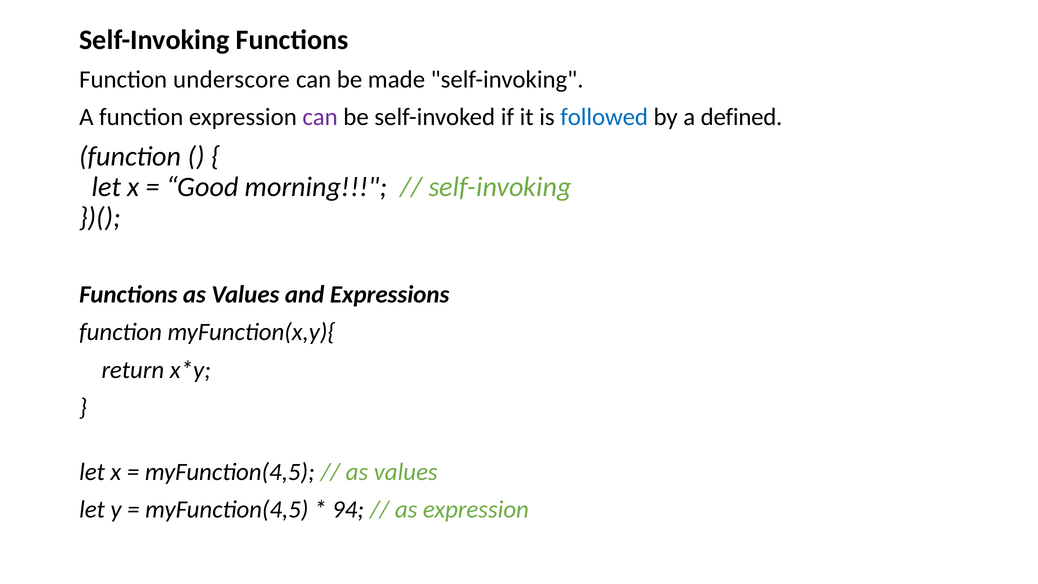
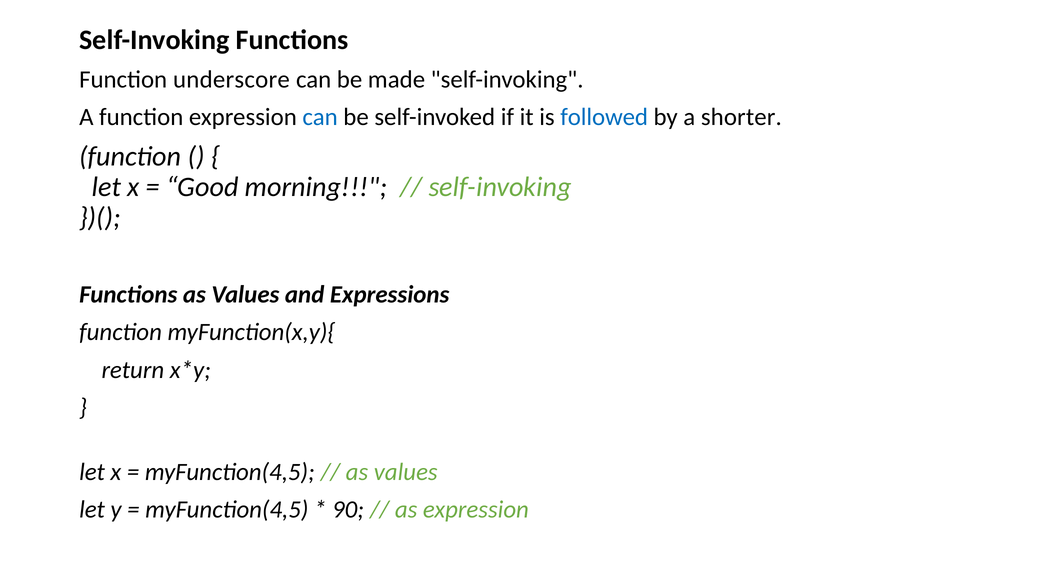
can at (320, 117) colour: purple -> blue
defined: defined -> shorter
94: 94 -> 90
